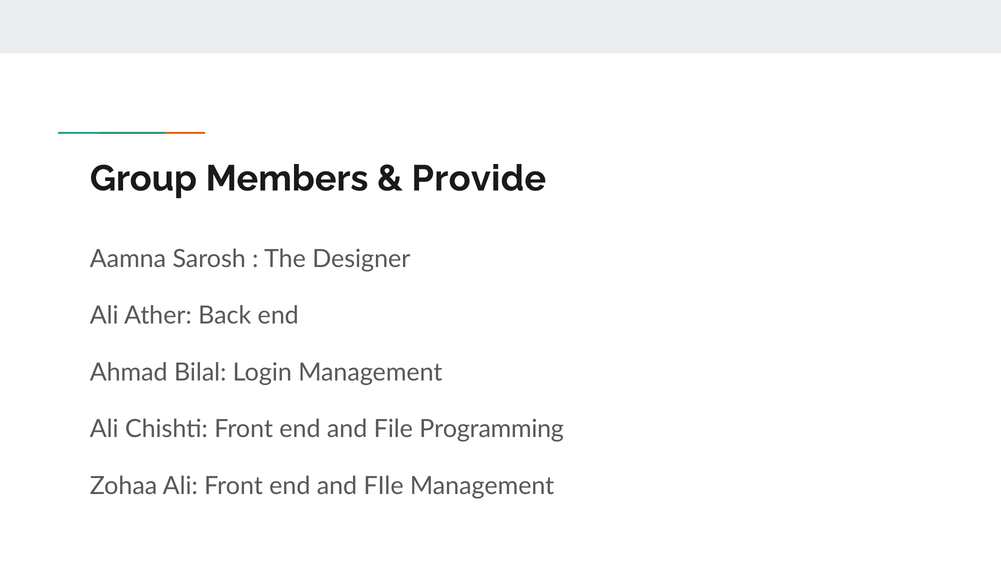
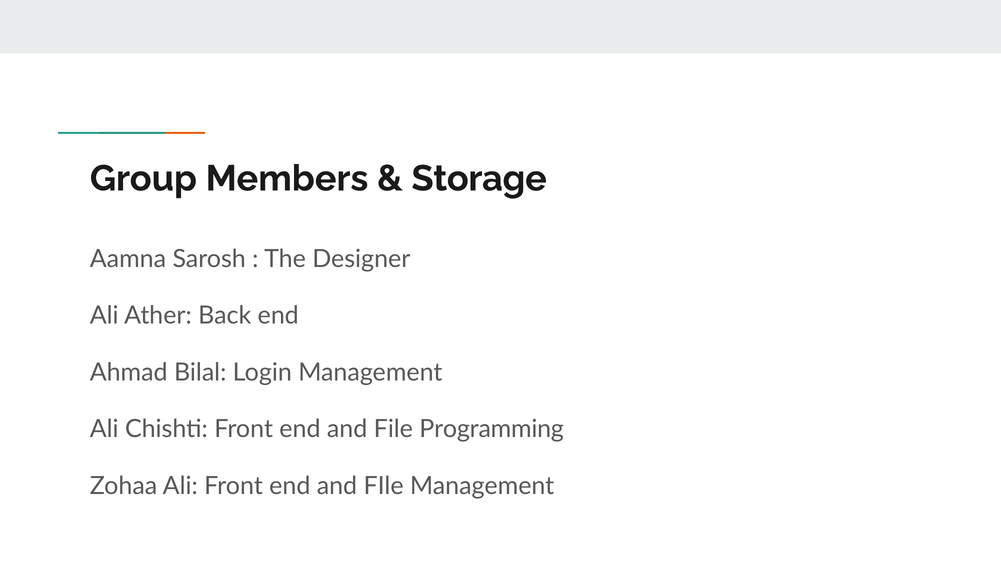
Provide: Provide -> Storage
